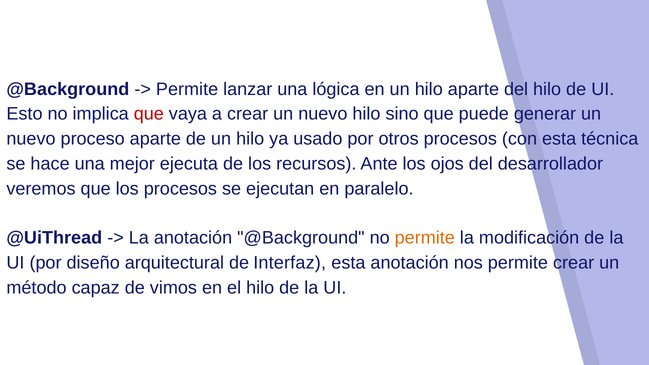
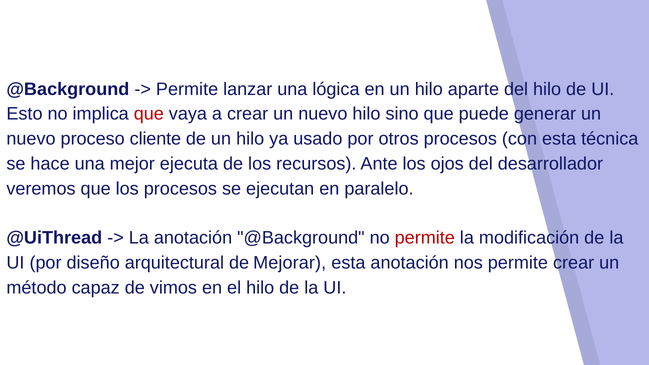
proceso aparte: aparte -> cliente
permite at (425, 238) colour: orange -> red
Interfaz: Interfaz -> Mejorar
